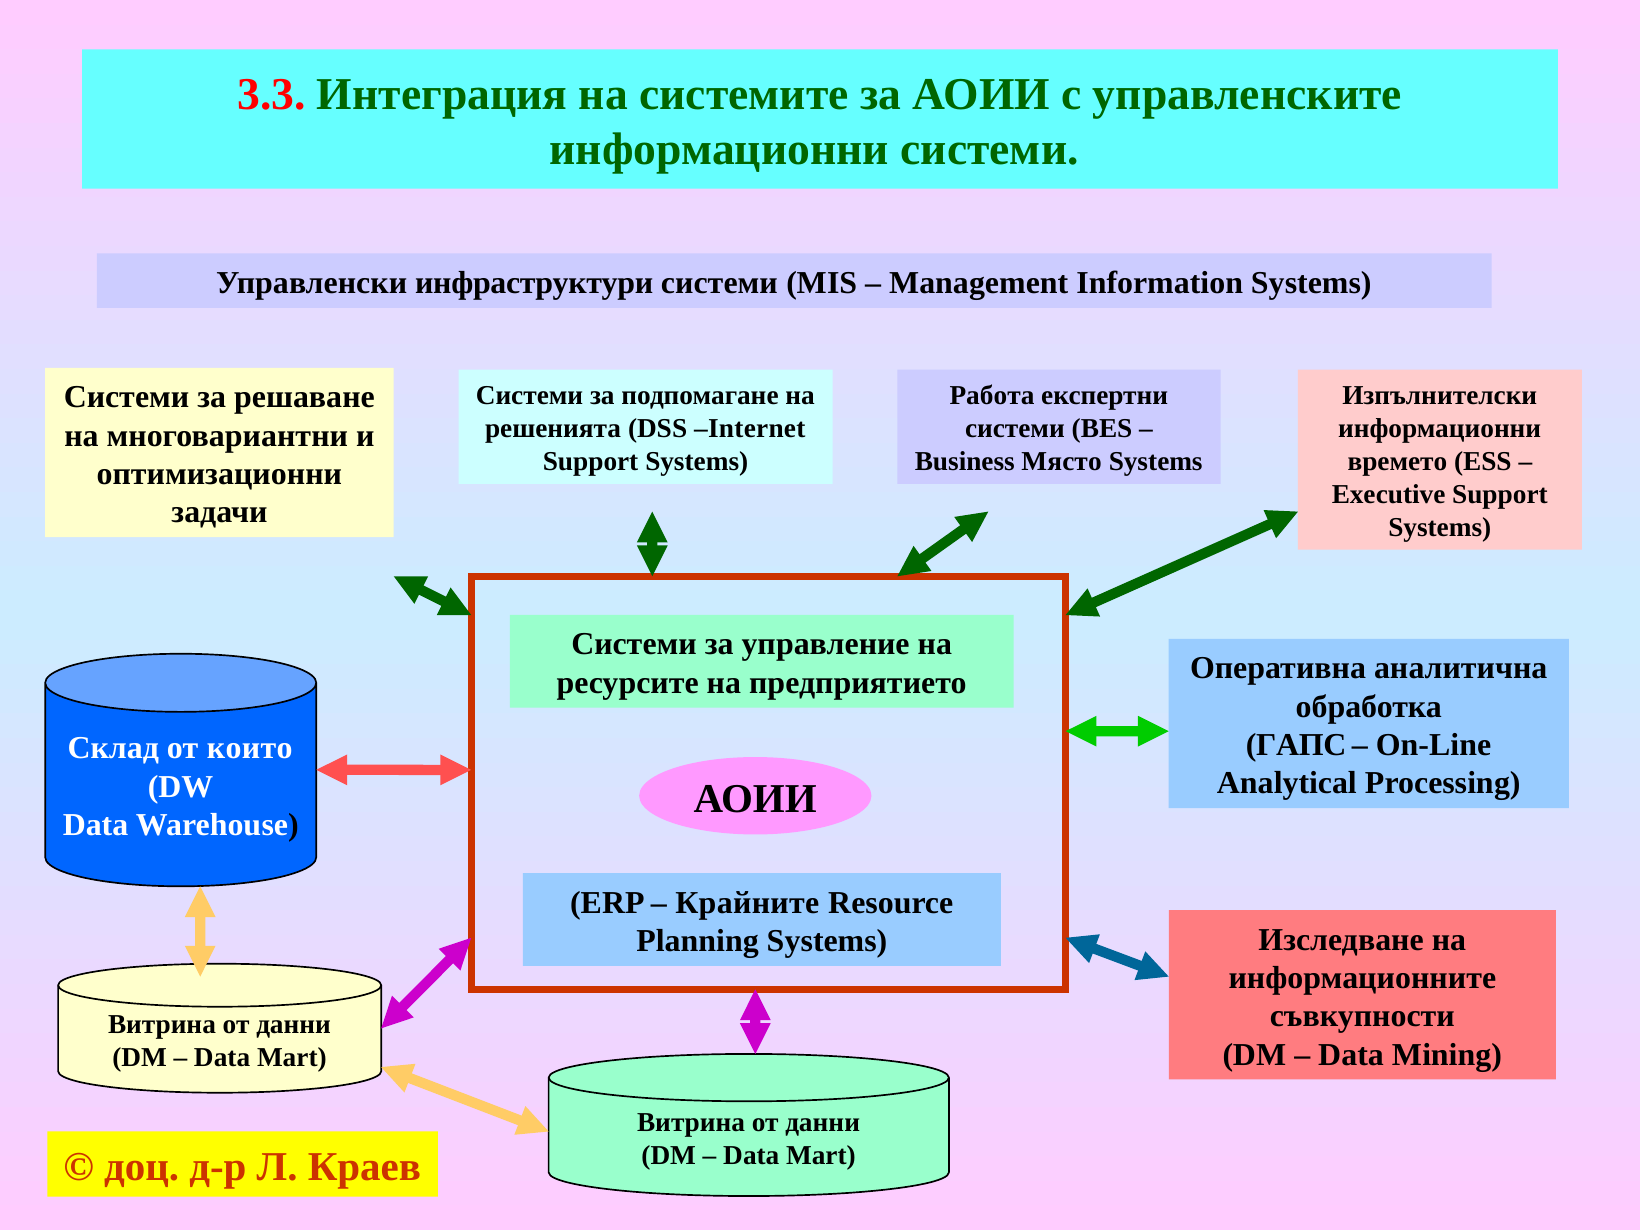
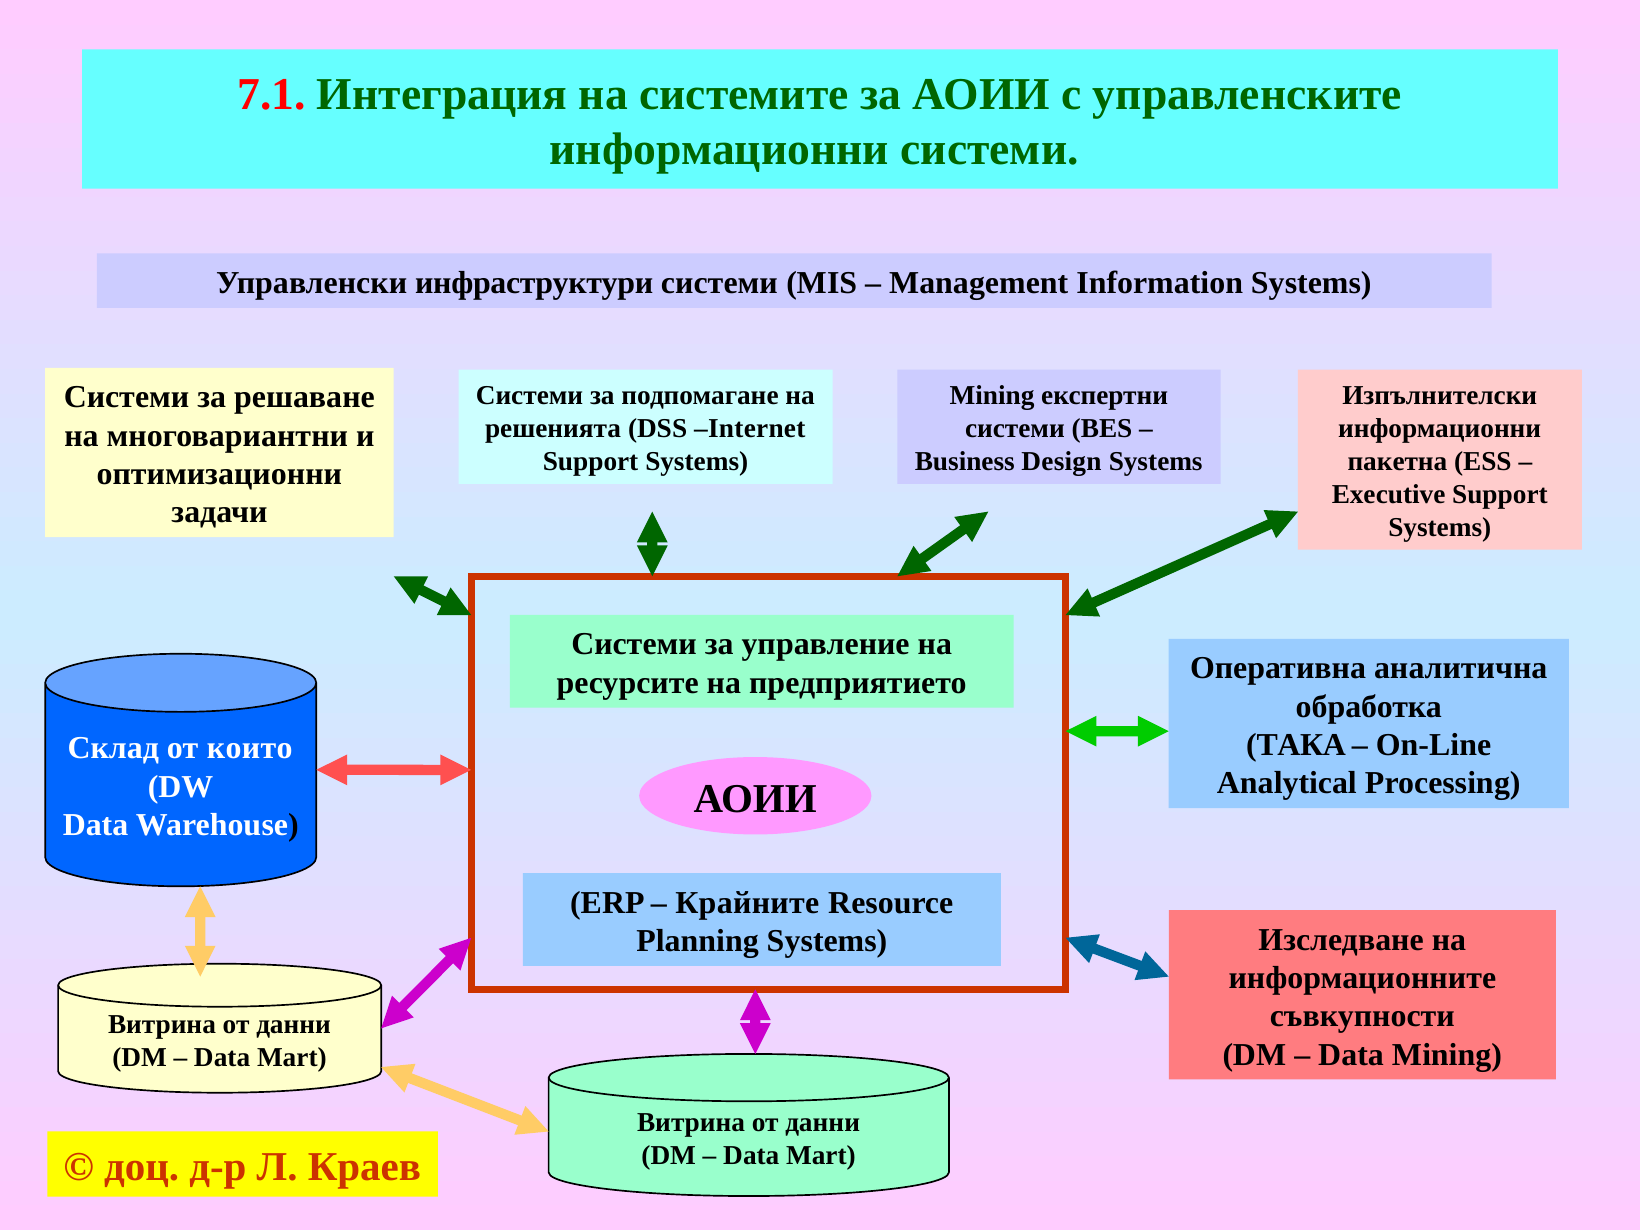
3.3: 3.3 -> 7.1
Работа at (992, 396): Работа -> Mining
Място: Място -> Design
времето: времето -> пакетна
ГАПС: ГАПС -> ТАКА
